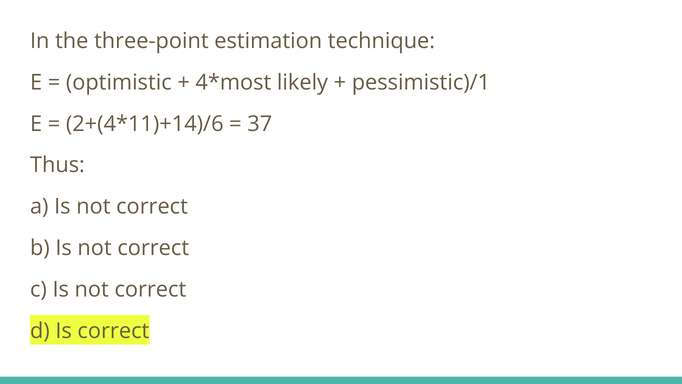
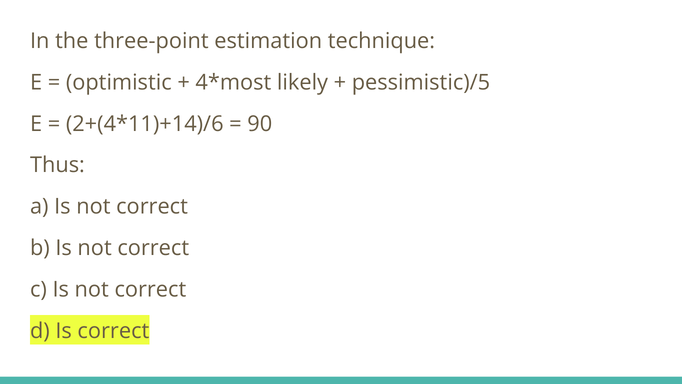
pessimistic)/1: pessimistic)/1 -> pessimistic)/5
37: 37 -> 90
